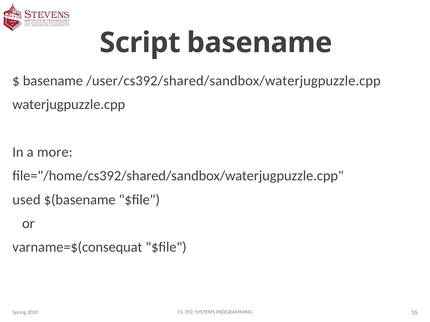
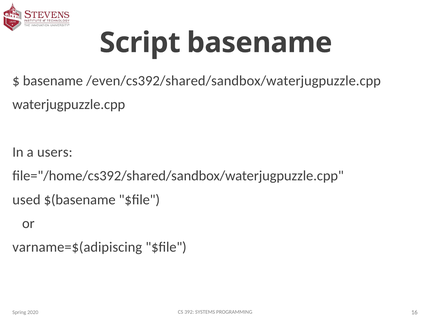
/user/cs392/shared/sandbox/waterjugpuzzle.cpp: /user/cs392/shared/sandbox/waterjugpuzzle.cpp -> /even/cs392/shared/sandbox/waterjugpuzzle.cpp
more: more -> users
varname=$(consequat: varname=$(consequat -> varname=$(adipiscing
